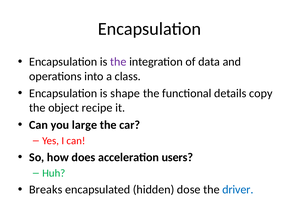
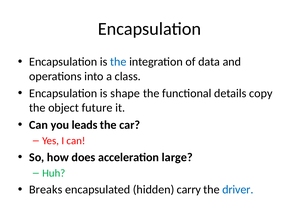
the at (118, 62) colour: purple -> blue
recipe: recipe -> future
large: large -> leads
users: users -> large
dose: dose -> carry
